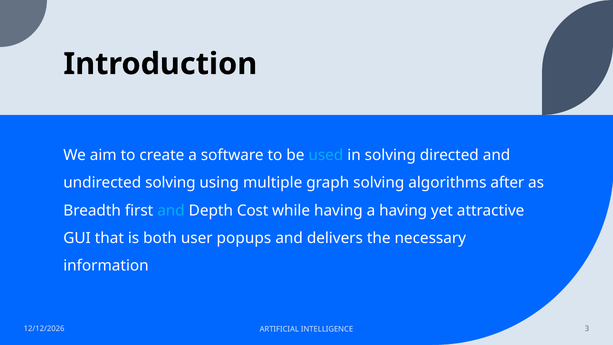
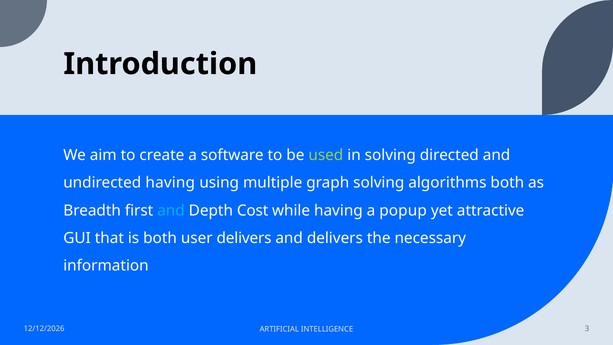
used colour: light blue -> light green
undirected solving: solving -> having
algorithms after: after -> both
a having: having -> popup
user popups: popups -> delivers
